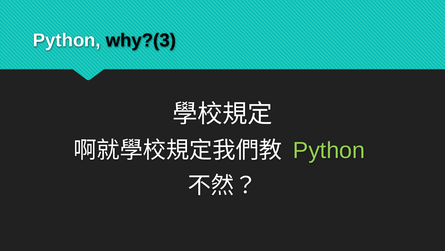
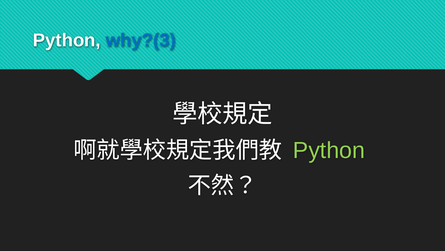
why?(3 colour: black -> blue
